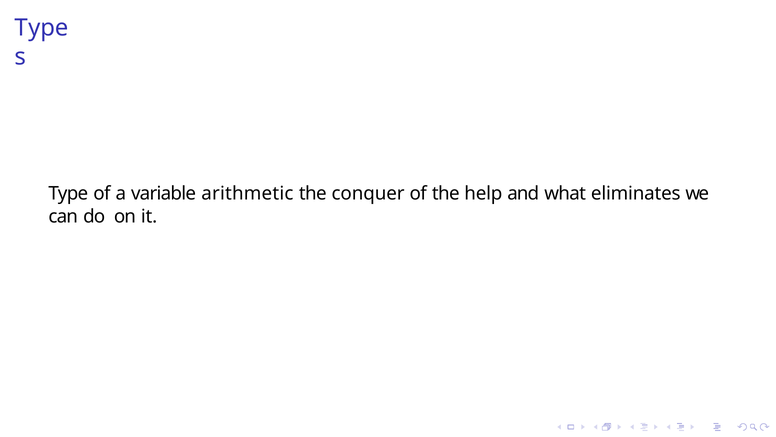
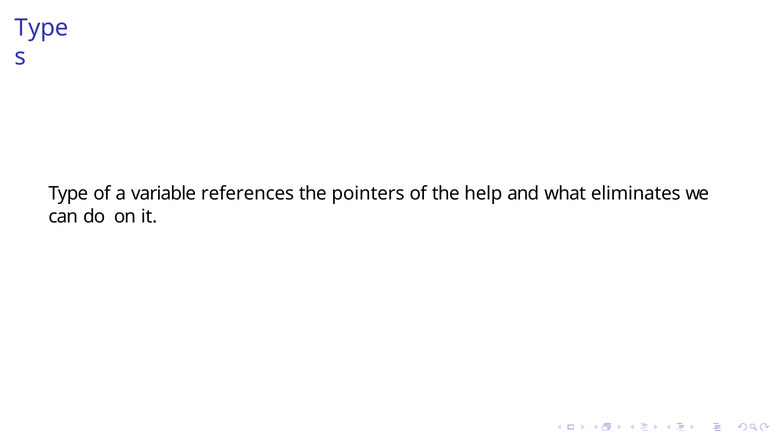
arithmetic: arithmetic -> references
conquer: conquer -> pointers
